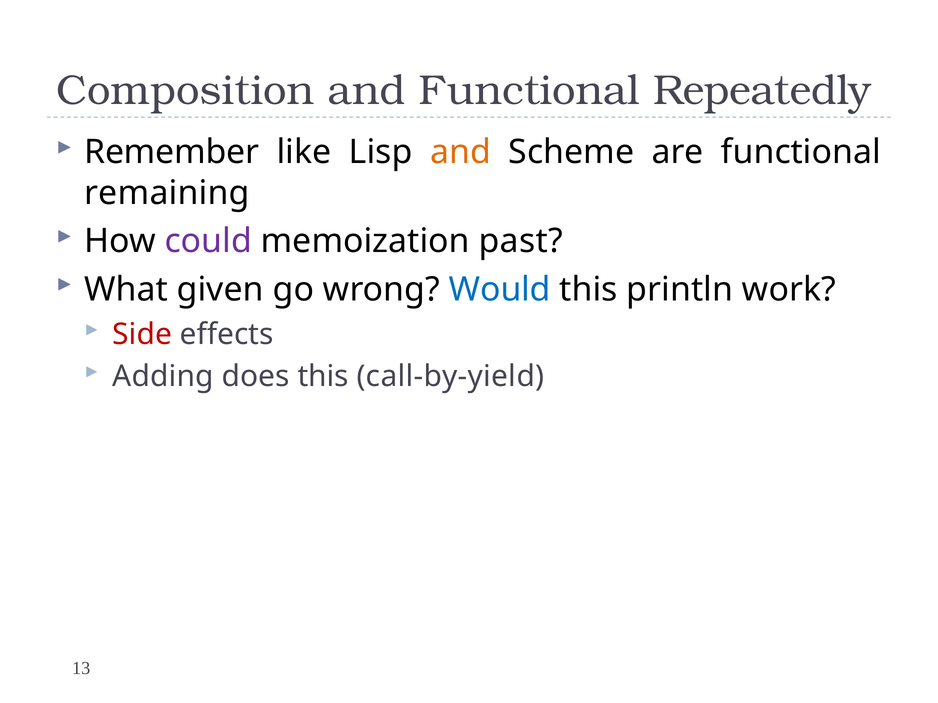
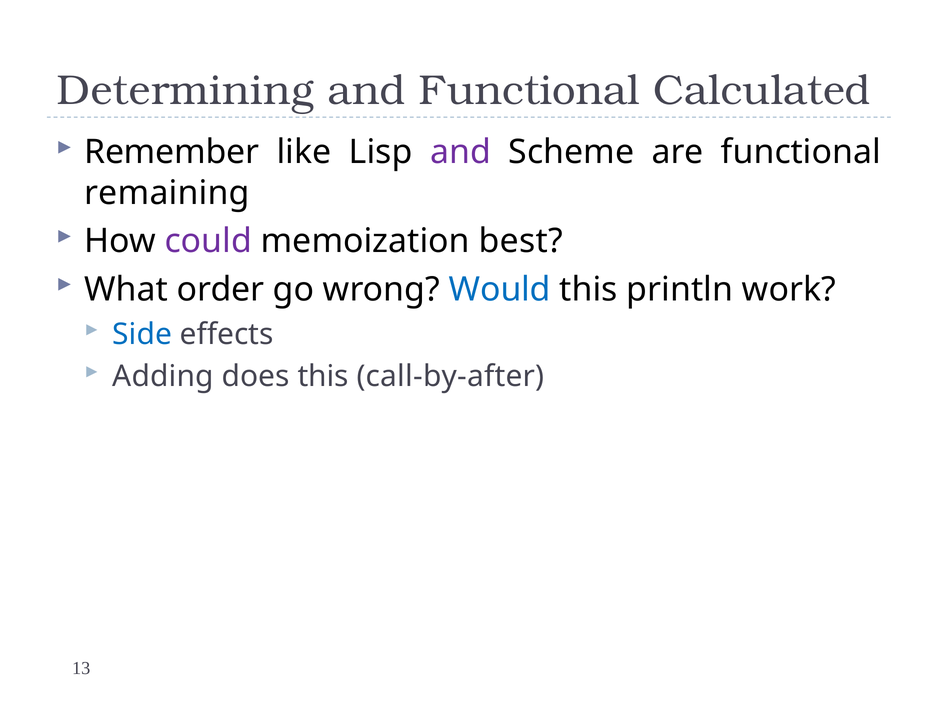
Composition: Composition -> Determining
Repeatedly: Repeatedly -> Calculated
and at (460, 152) colour: orange -> purple
past: past -> best
given: given -> order
Side colour: red -> blue
call-by-yield: call-by-yield -> call-by-after
